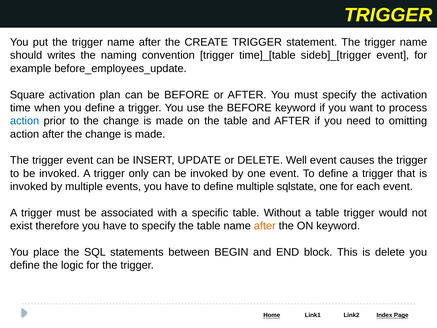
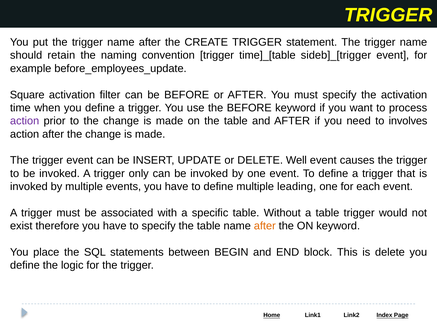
writes: writes -> retain
plan: plan -> filter
action at (25, 121) colour: blue -> purple
omitting: omitting -> involves
sqlstate: sqlstate -> leading
